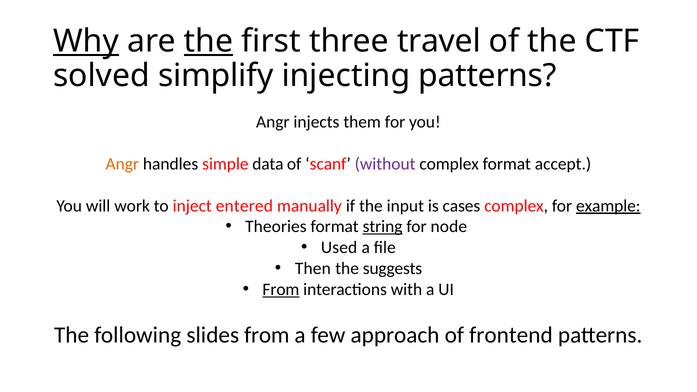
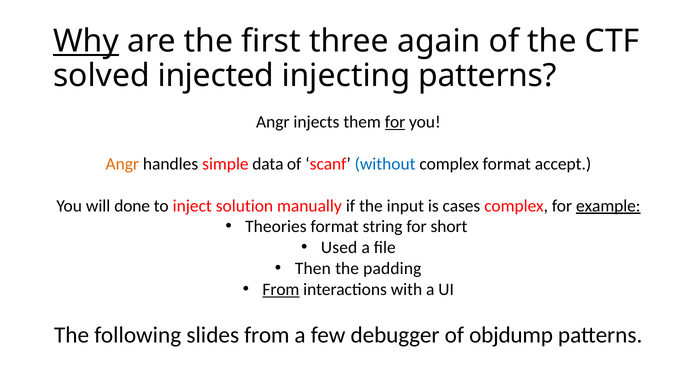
the at (209, 41) underline: present -> none
travel: travel -> again
simplify: simplify -> injected
for at (395, 122) underline: none -> present
without colour: purple -> blue
work: work -> done
entered: entered -> solution
string underline: present -> none
node: node -> short
suggests: suggests -> padding
approach: approach -> debugger
frontend: frontend -> objdump
